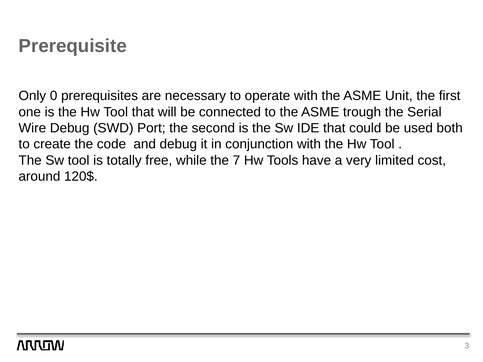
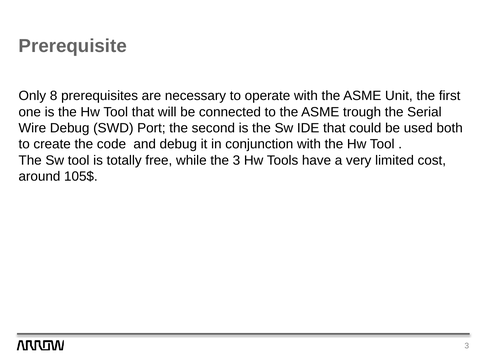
0: 0 -> 8
the 7: 7 -> 3
120$: 120$ -> 105$
